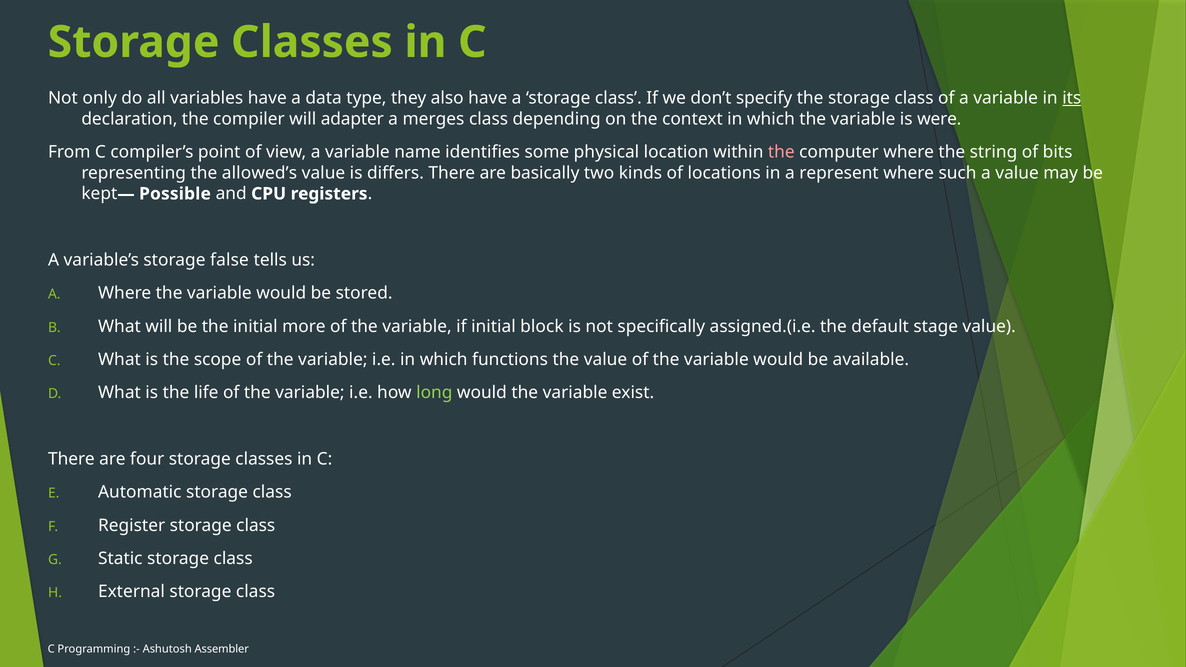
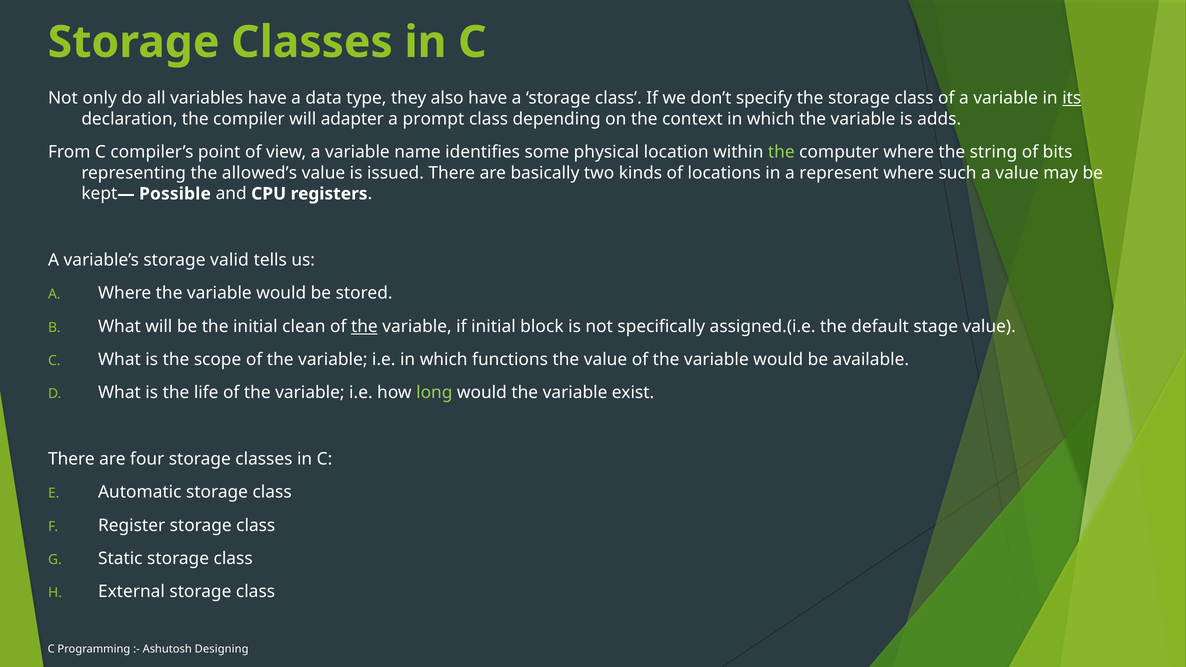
merges: merges -> prompt
were: were -> adds
the at (781, 152) colour: pink -> light green
differs: differs -> issued
false: false -> valid
more: more -> clean
the at (364, 326) underline: none -> present
Assembler: Assembler -> Designing
